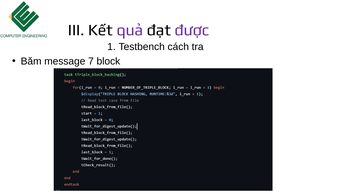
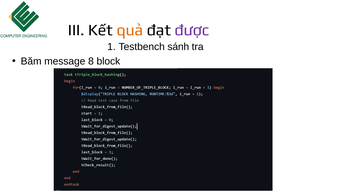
quả colour: purple -> orange
cách: cách -> sánh
7: 7 -> 8
